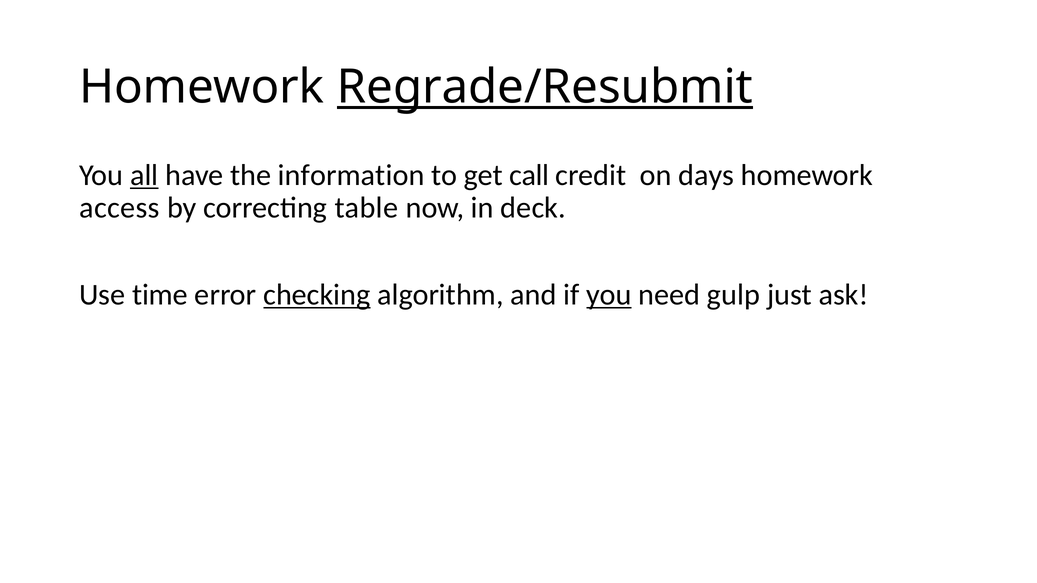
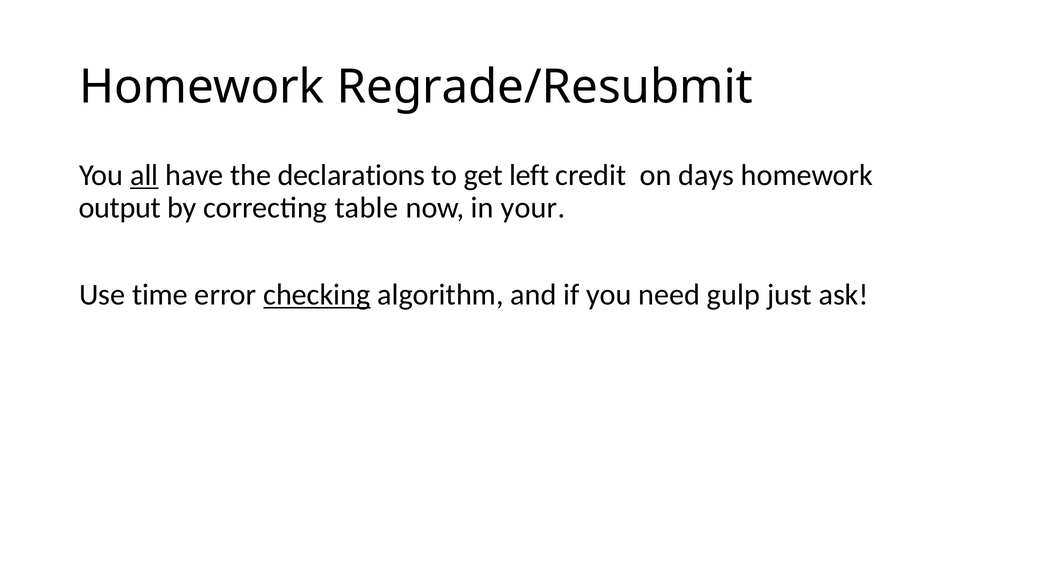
Regrade/Resubmit underline: present -> none
information: information -> declarations
call: call -> left
access: access -> output
deck: deck -> your
you at (609, 295) underline: present -> none
